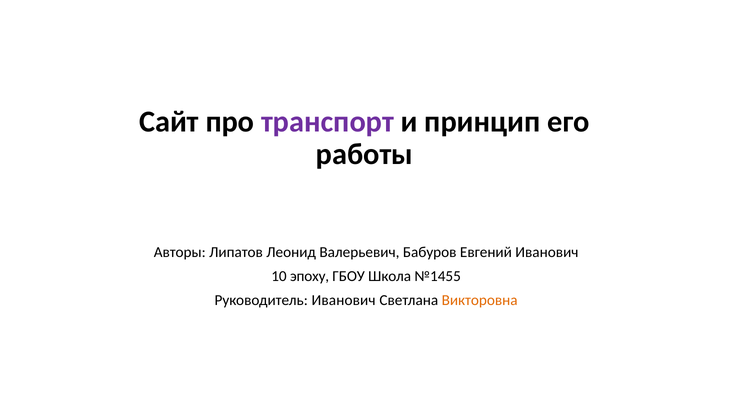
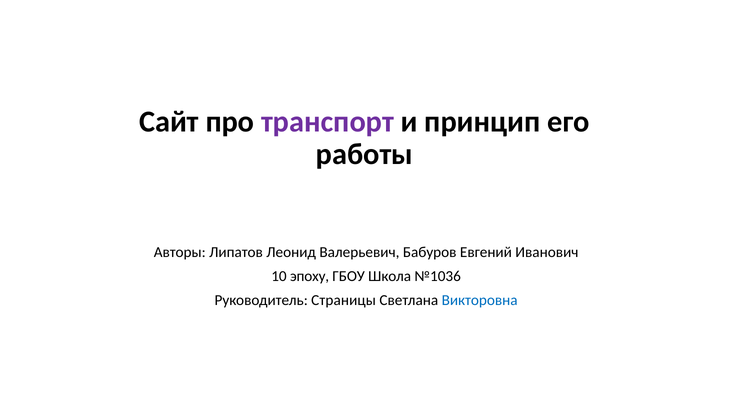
№1455: №1455 -> №1036
Руководитель Иванович: Иванович -> Страницы
Викторовна colour: orange -> blue
